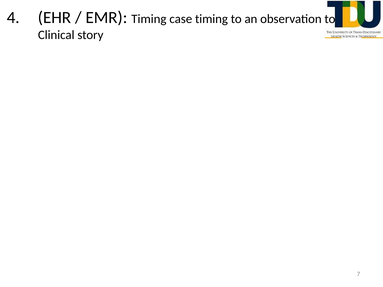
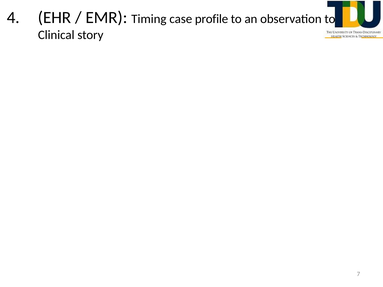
case timing: timing -> profile
